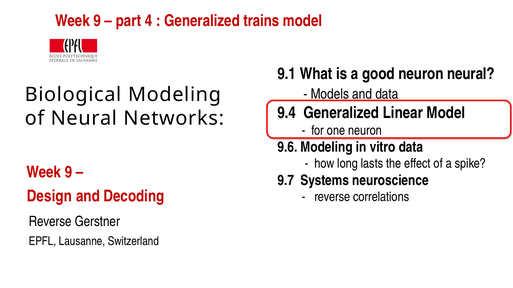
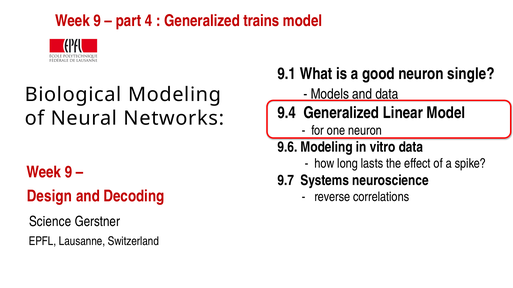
neuron neural: neural -> single
Reverse at (50, 222): Reverse -> Science
